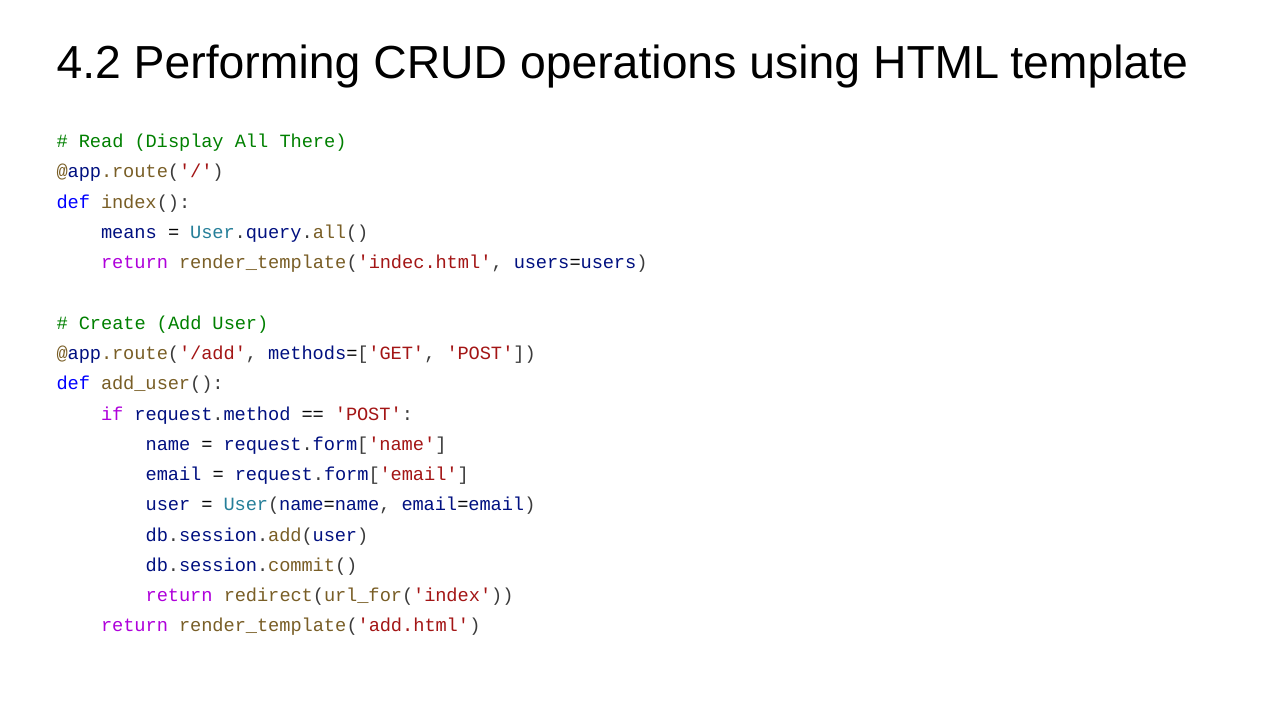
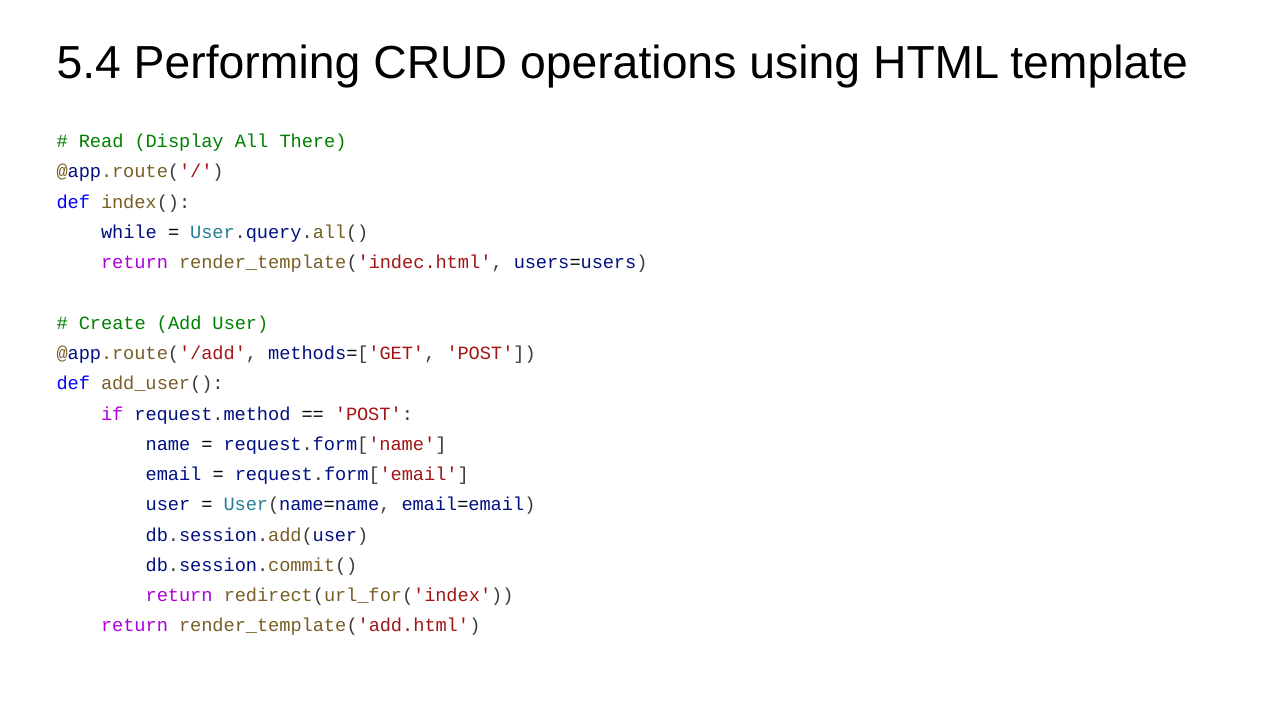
4.2: 4.2 -> 5.4
means: means -> while
